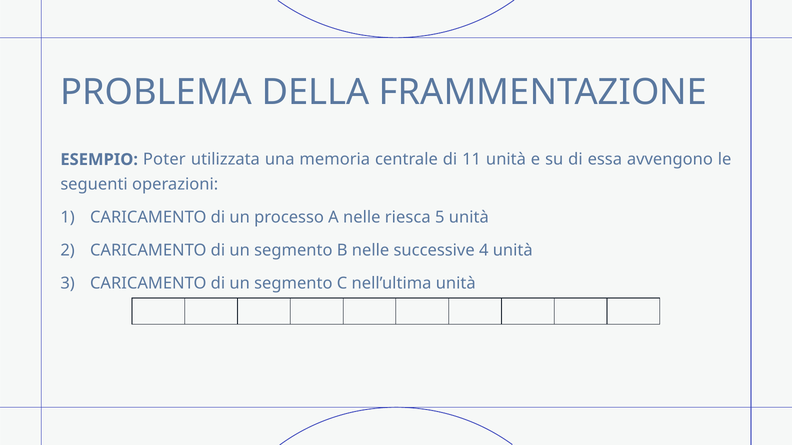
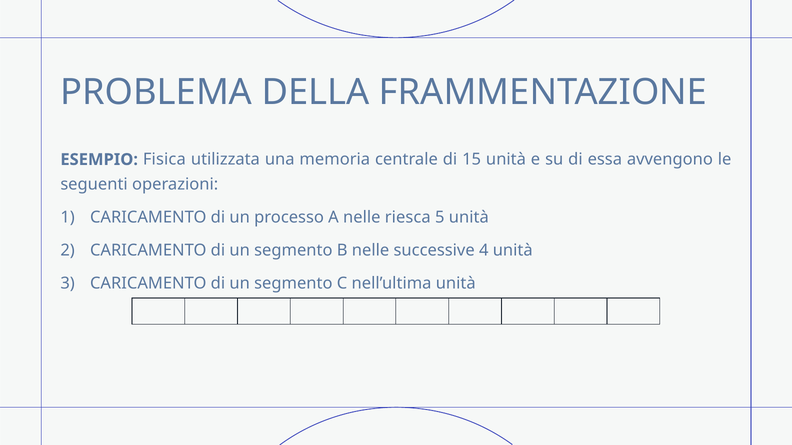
Poter: Poter -> Fisica
11: 11 -> 15
